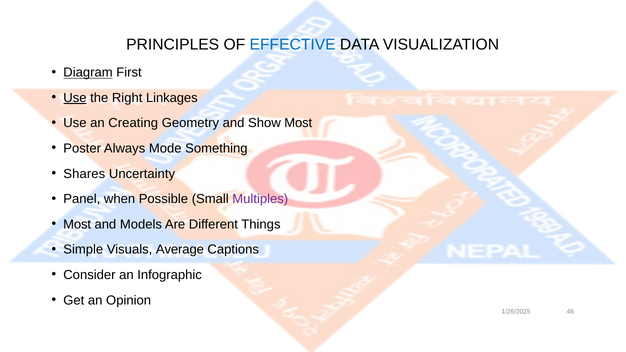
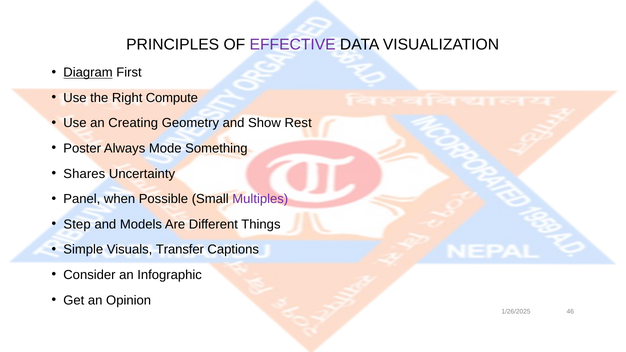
EFFECTIVE colour: blue -> purple
Use at (75, 98) underline: present -> none
Linkages: Linkages -> Compute
Show Most: Most -> Rest
Most at (77, 224): Most -> Step
Average: Average -> Transfer
